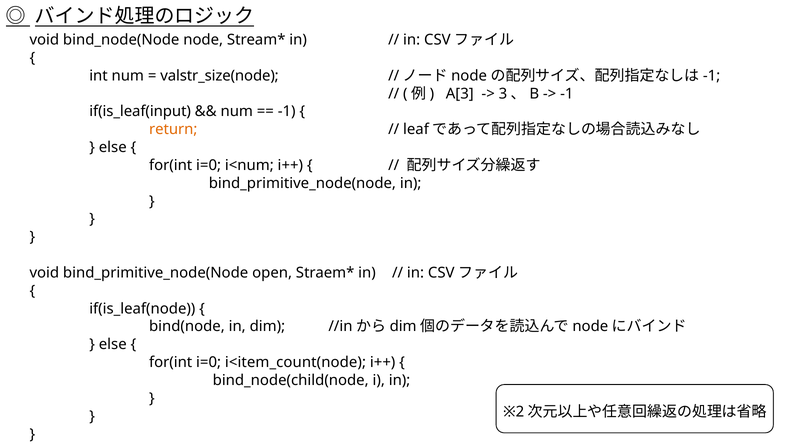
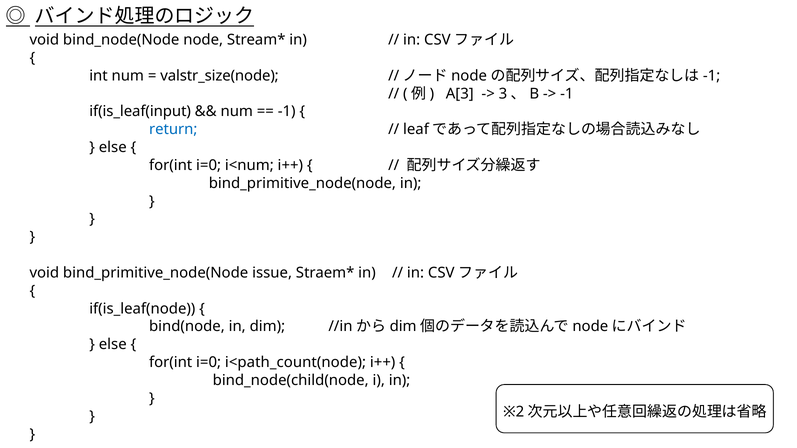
return colour: orange -> blue
open: open -> issue
i<item_count(node: i<item_count(node -> i<path_count(node
